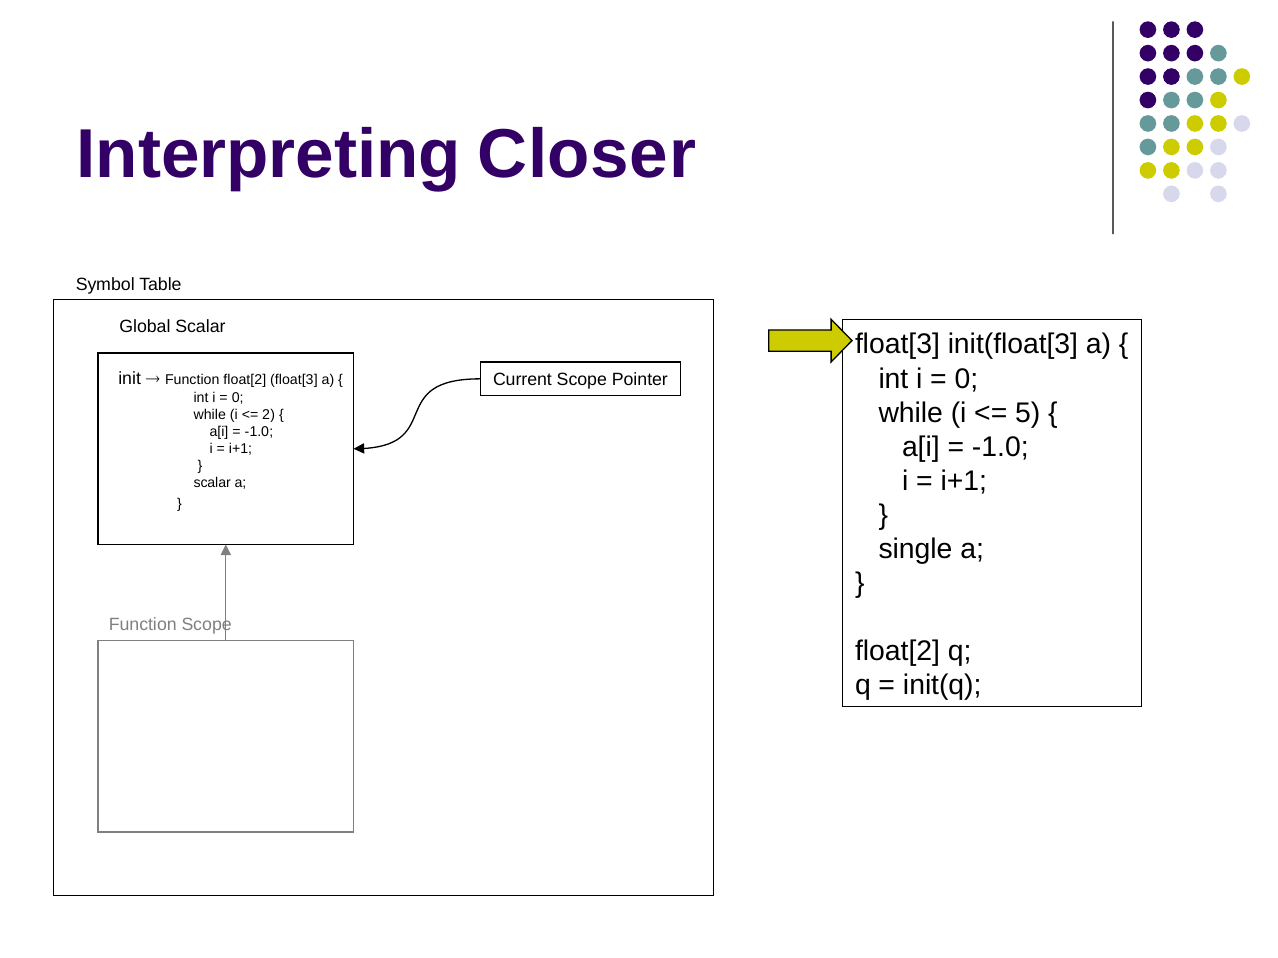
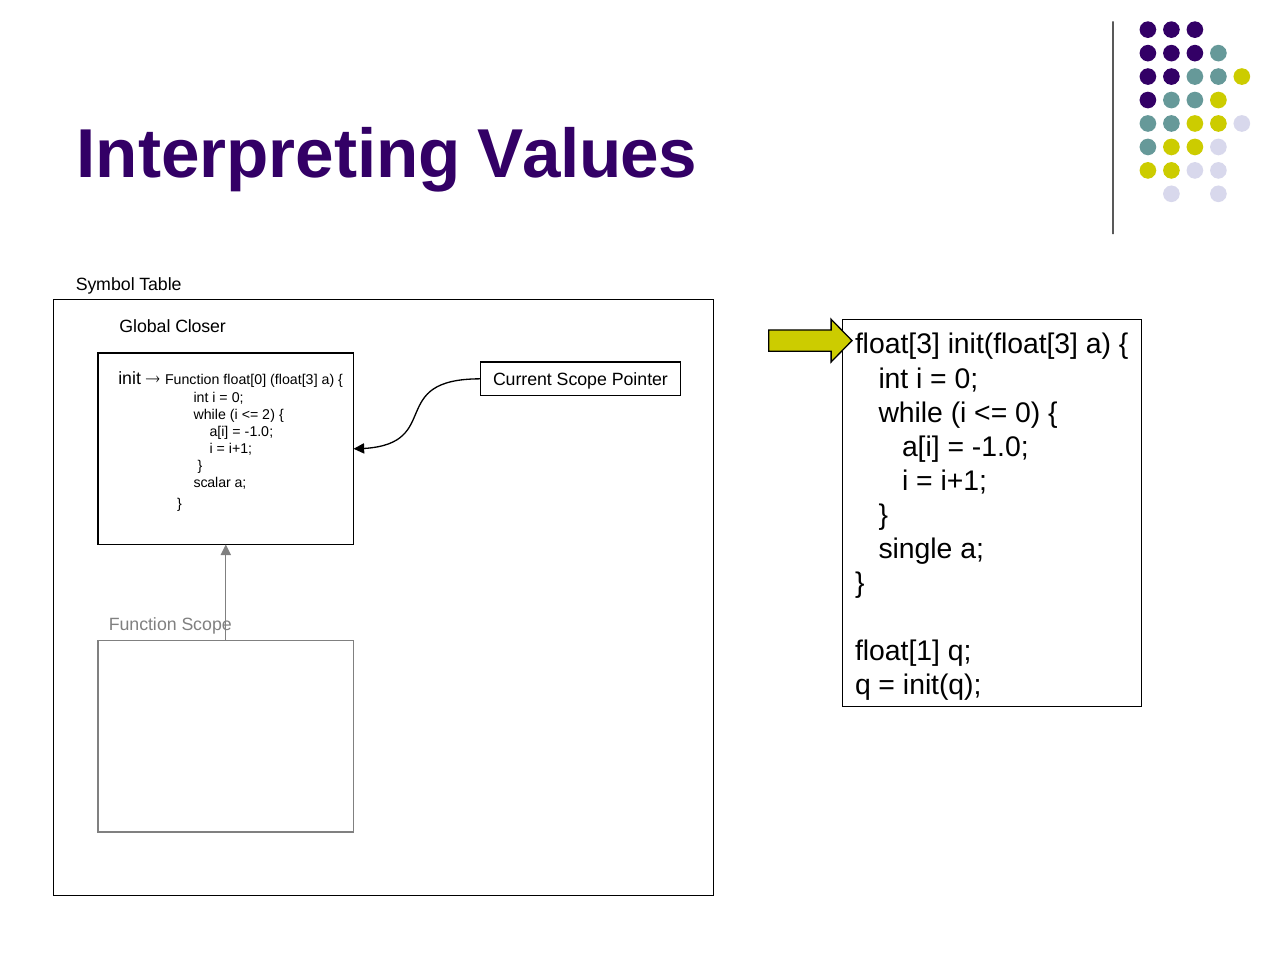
Closer: Closer -> Values
Global Scalar: Scalar -> Closer
Function float[2: float[2 -> float[0
5 at (1028, 413): 5 -> 0
float[2 at (898, 651): float[2 -> float[1
